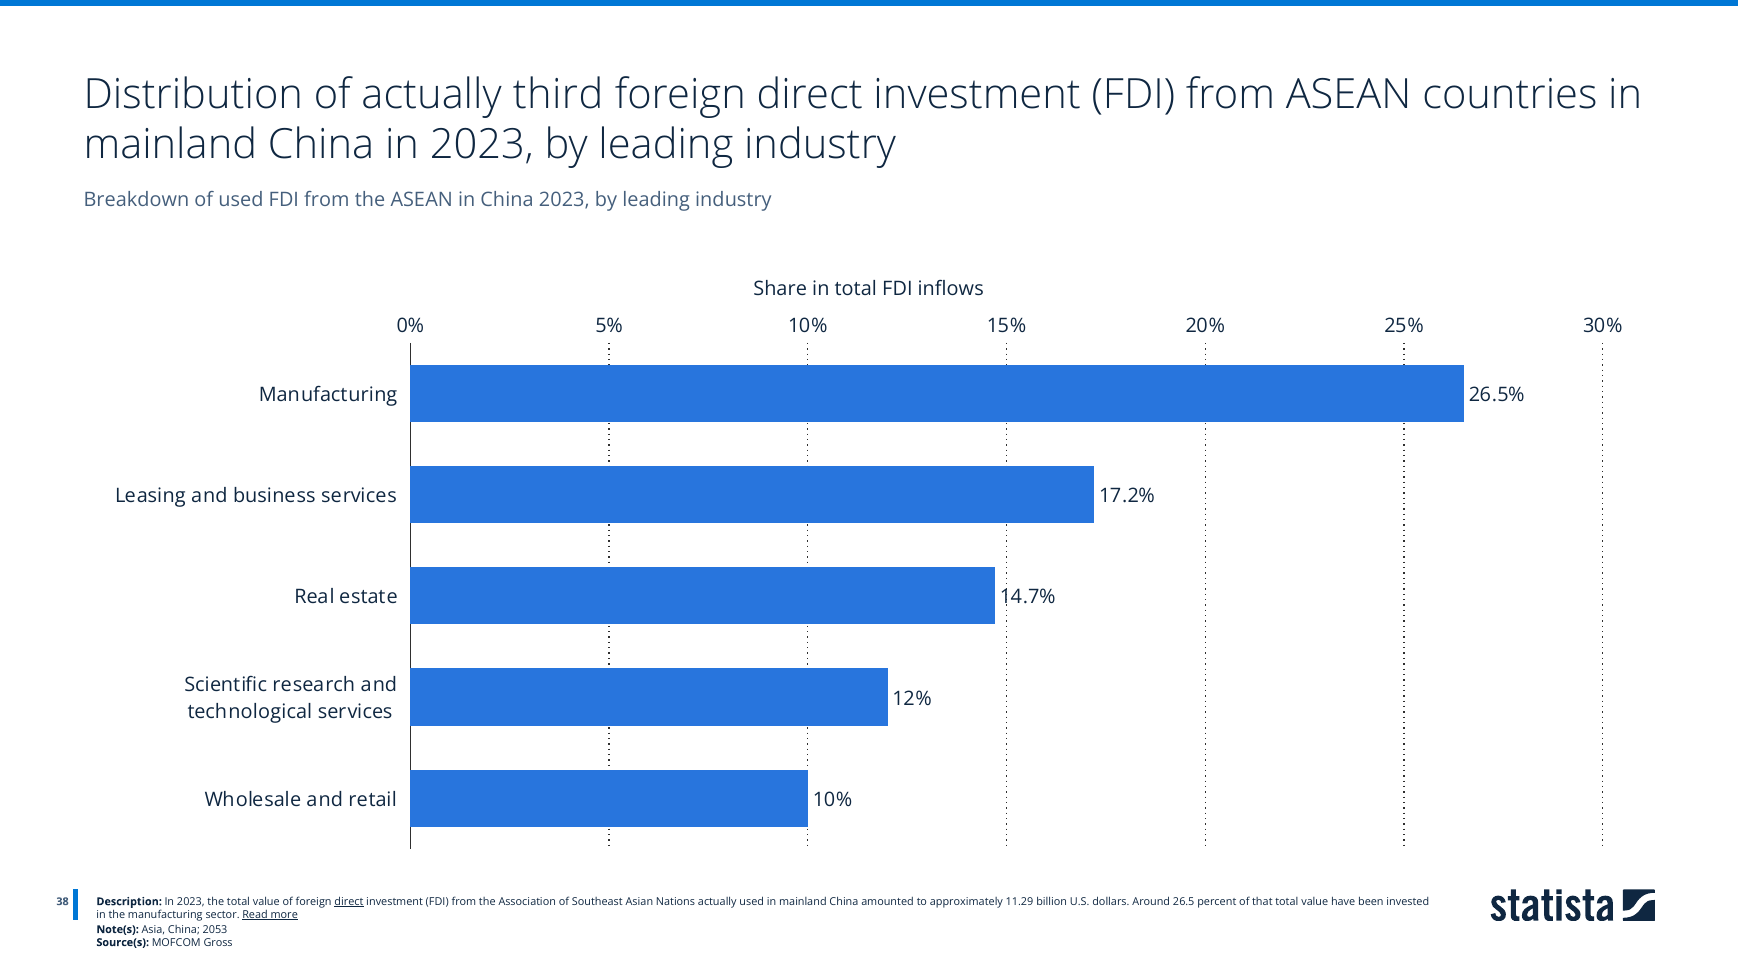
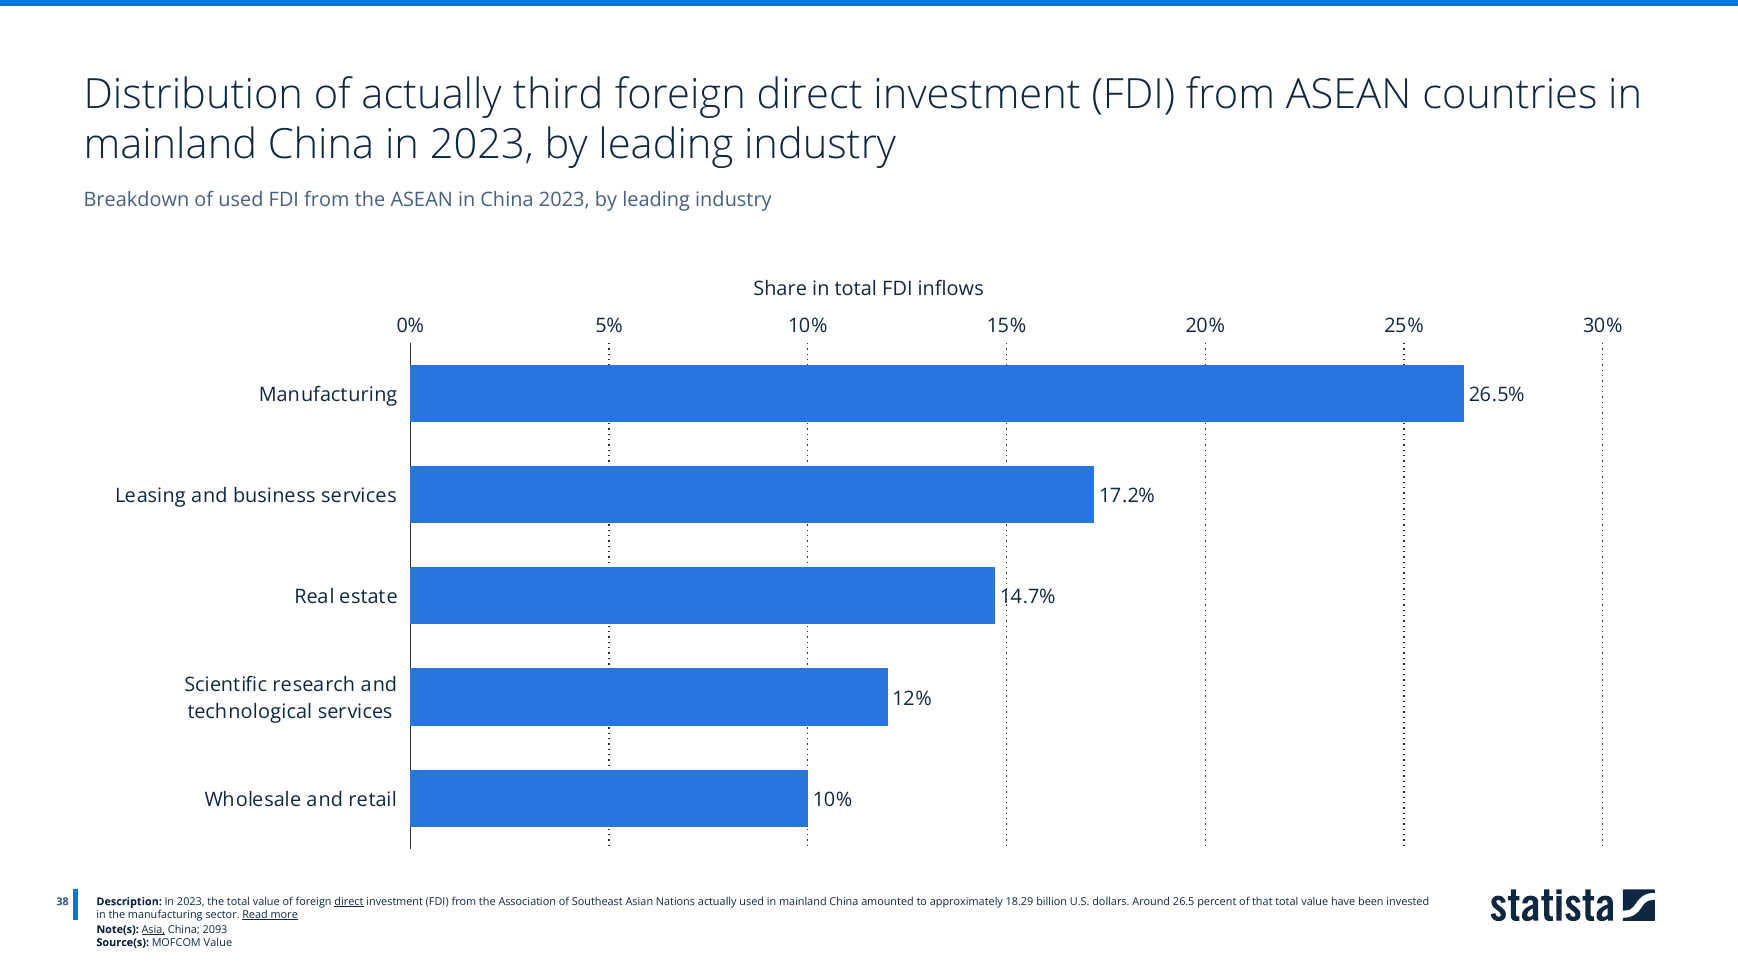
11.29: 11.29 -> 18.29
Asia underline: none -> present
2053: 2053 -> 2093
MOFCOM Gross: Gross -> Value
